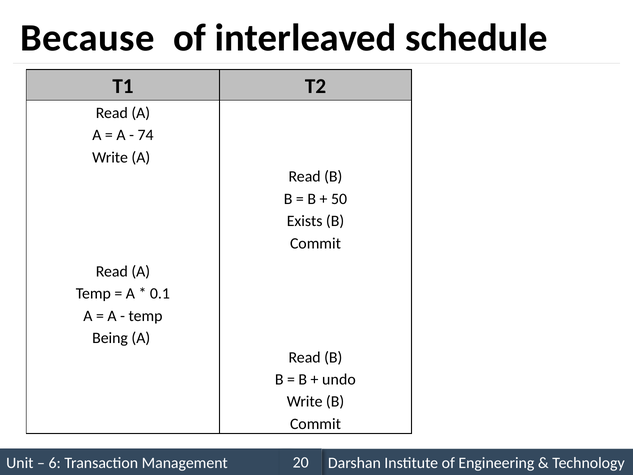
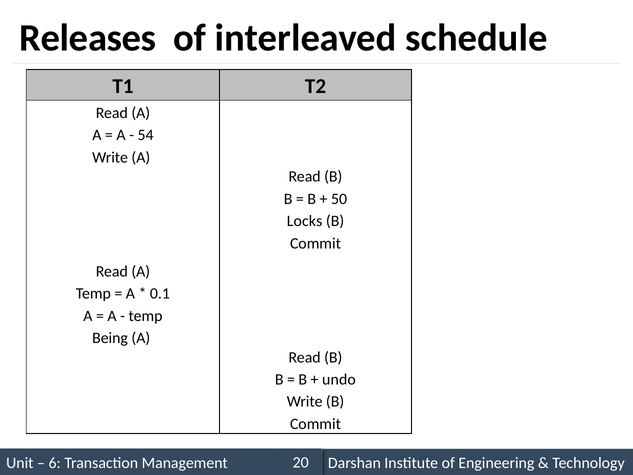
Because: Because -> Releases
74: 74 -> 54
Exists: Exists -> Locks
